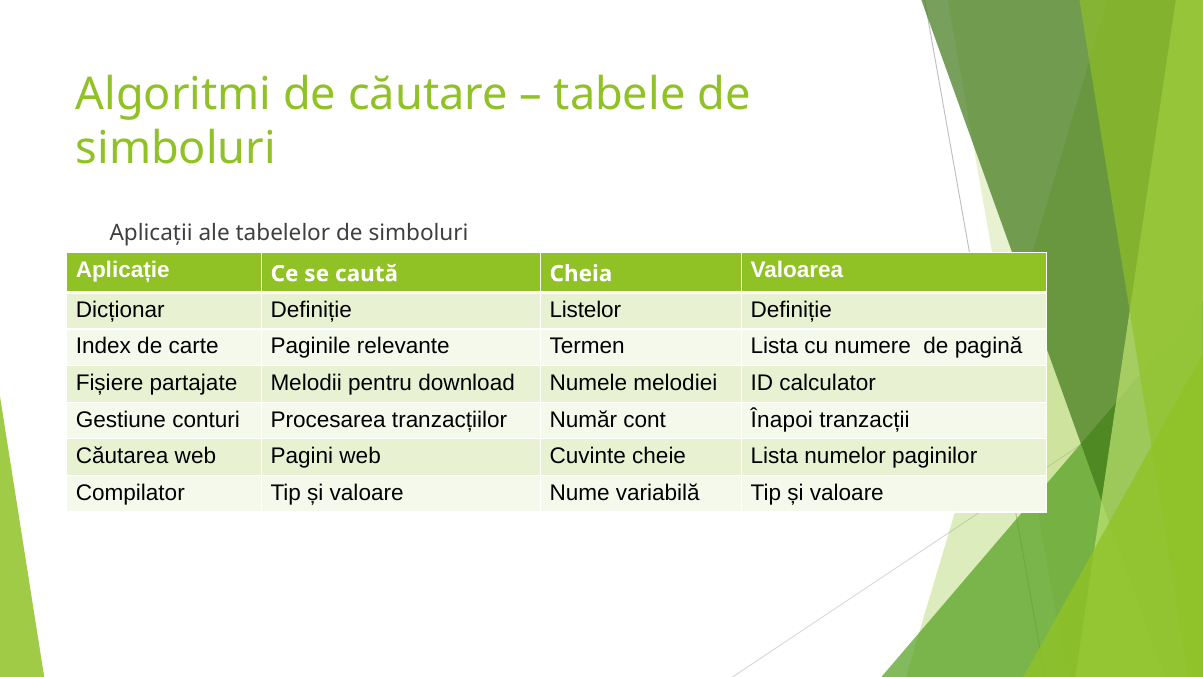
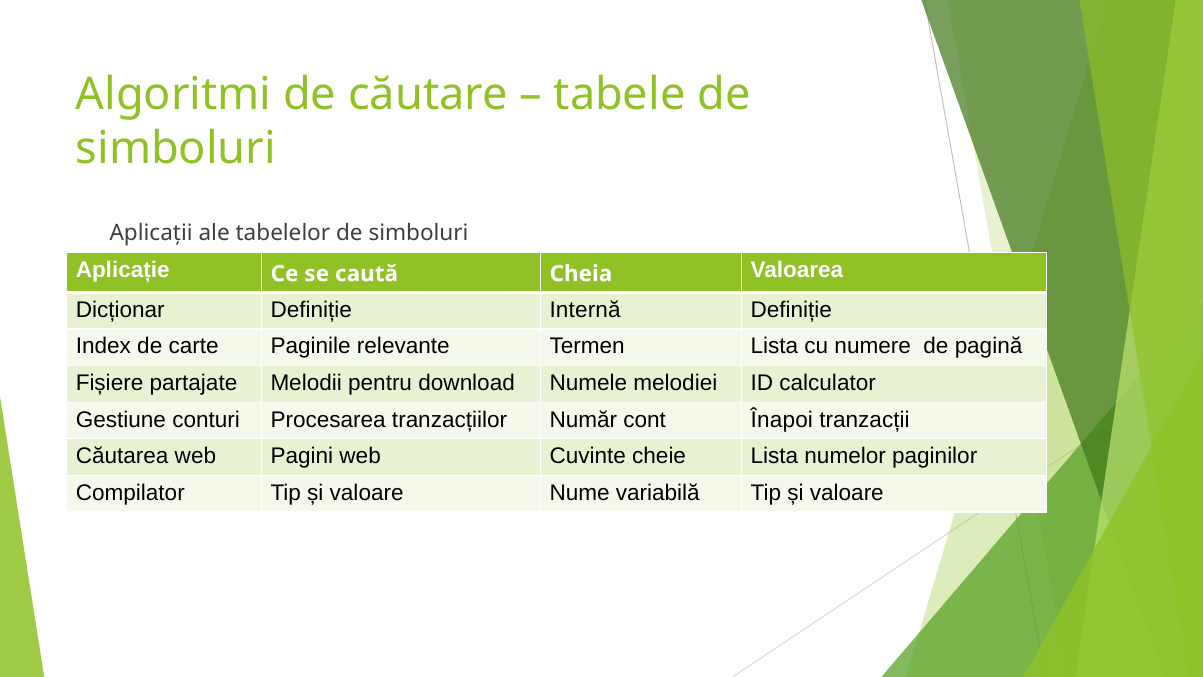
Listelor: Listelor -> Internă
